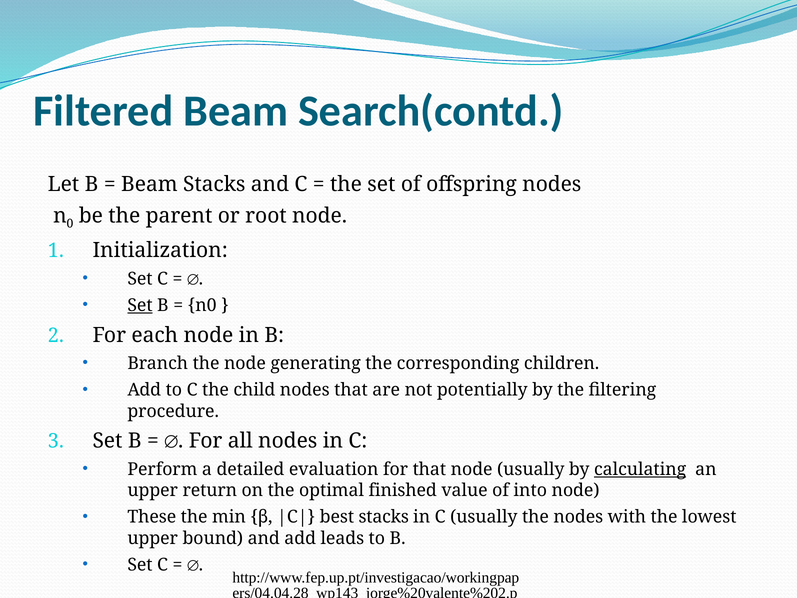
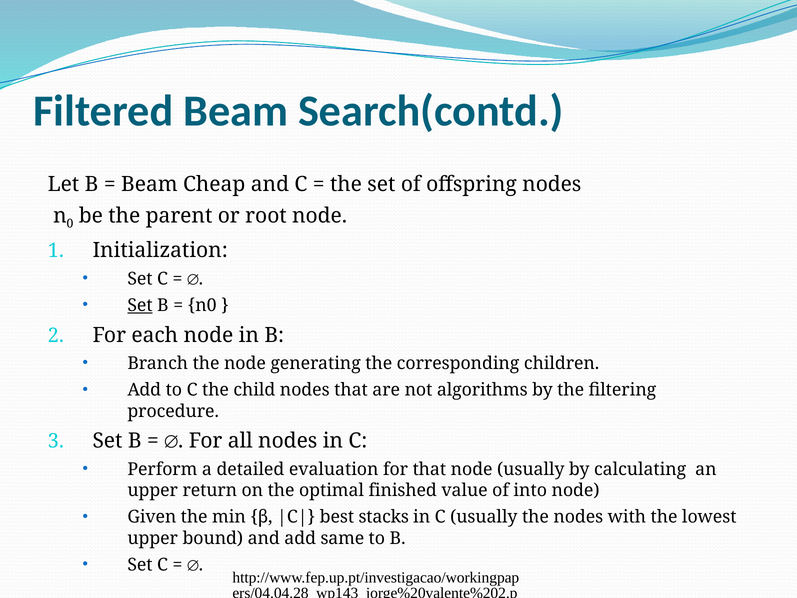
Beam Stacks: Stacks -> Cheap
potentially: potentially -> algorithms
calculating underline: present -> none
These: These -> Given
leads: leads -> same
